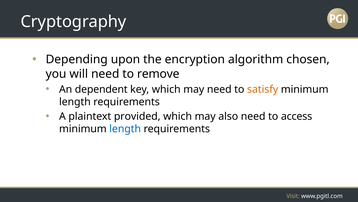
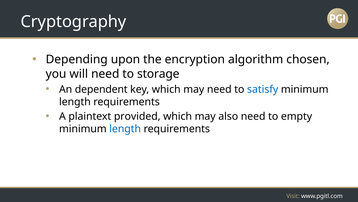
remove: remove -> storage
satisfy colour: orange -> blue
access: access -> empty
